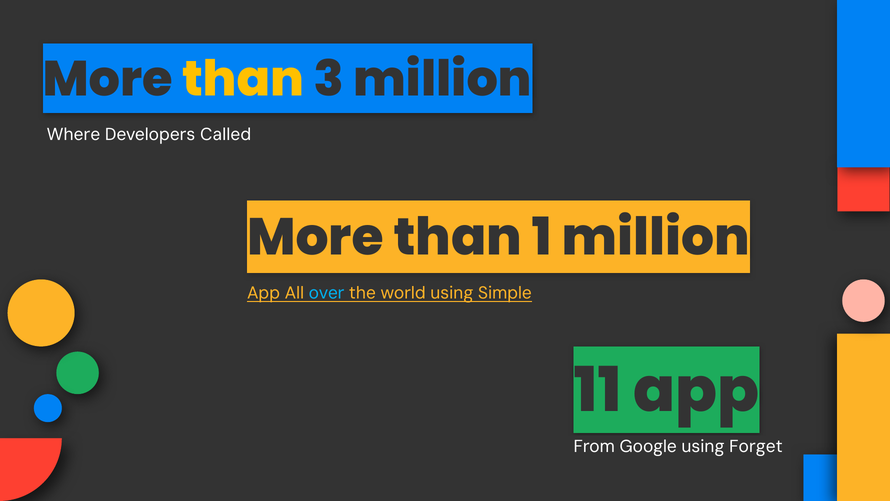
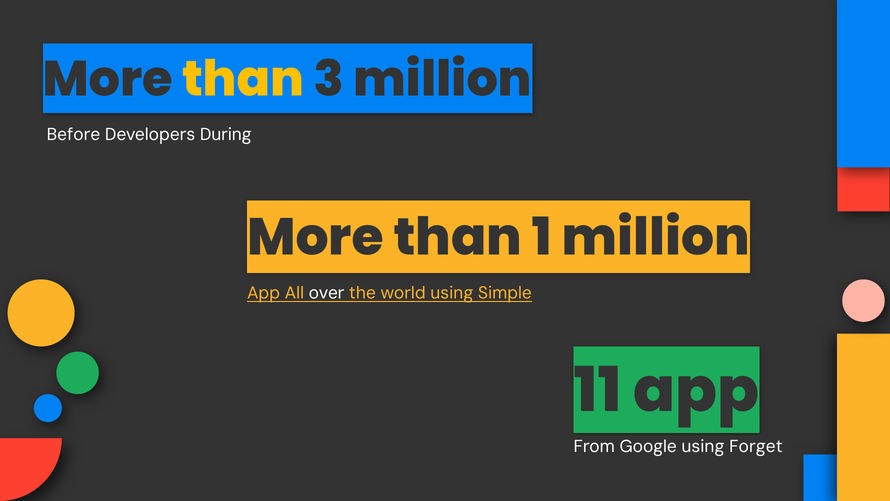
Where: Where -> Before
Called: Called -> During
over colour: light blue -> white
